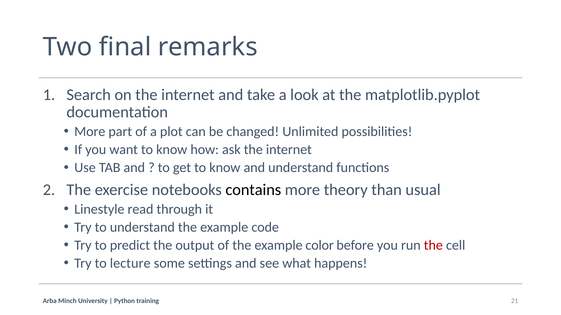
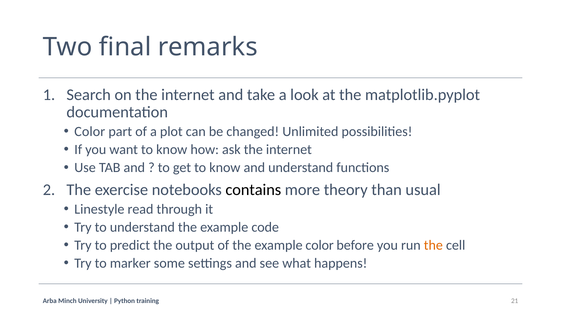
More at (90, 132): More -> Color
the at (433, 246) colour: red -> orange
lecture: lecture -> marker
